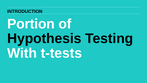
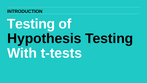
Portion at (31, 24): Portion -> Testing
